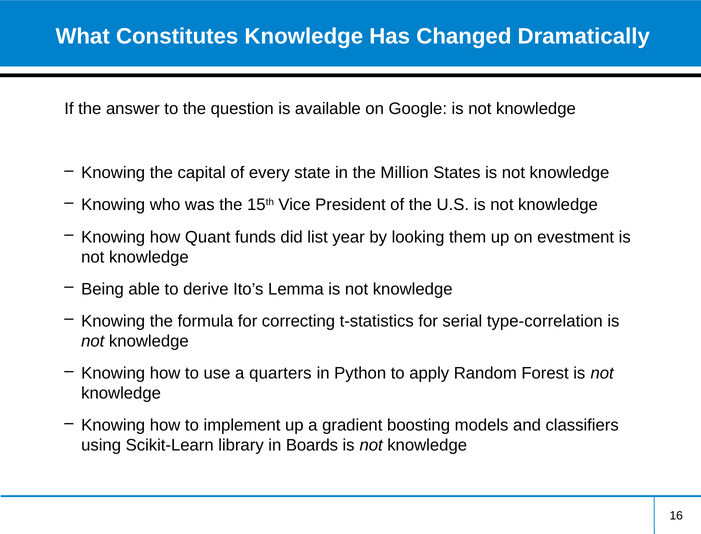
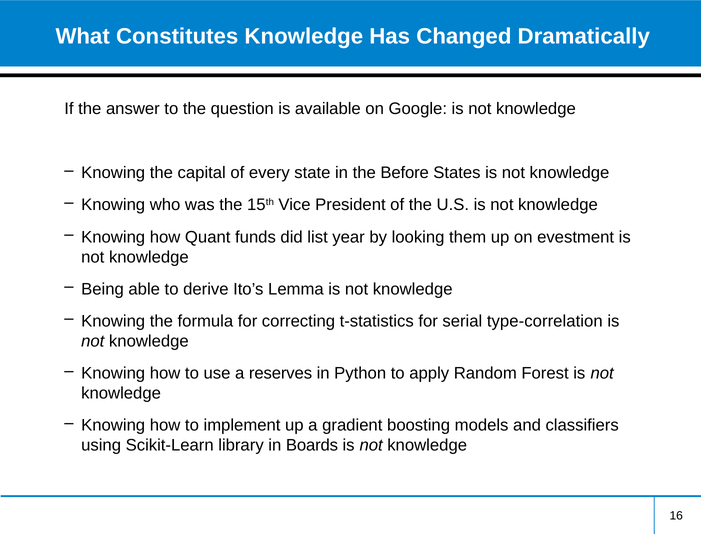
Million: Million -> Before
quarters: quarters -> reserves
